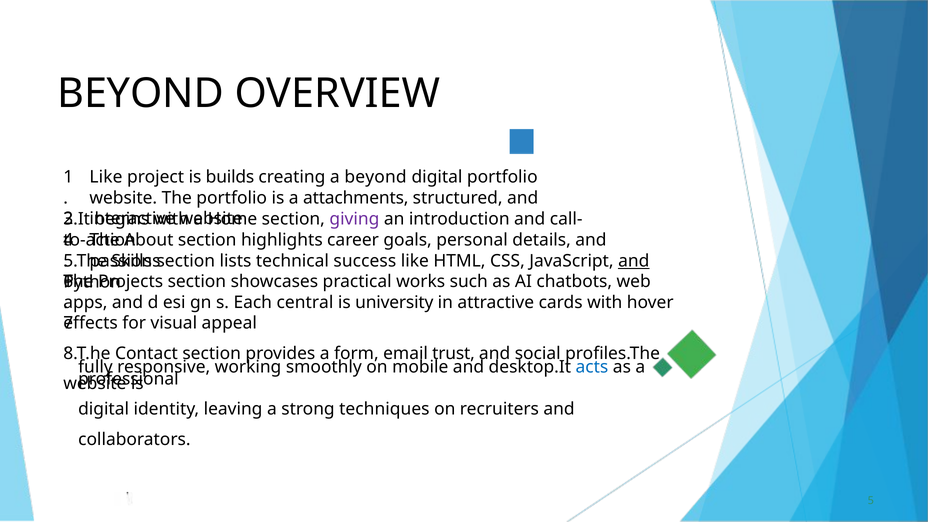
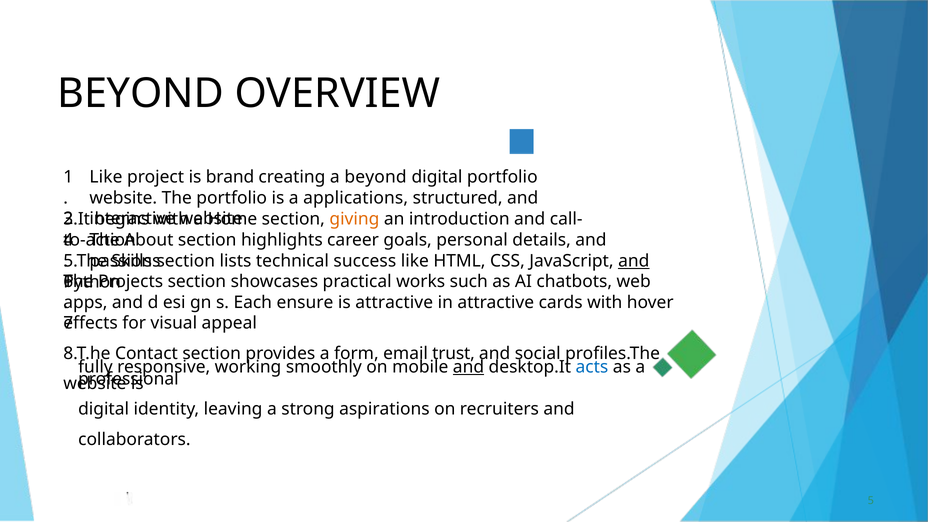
builds: builds -> brand
attachments: attachments -> applications
giving colour: purple -> orange
central: central -> ensure
is university: university -> attractive
and at (468, 367) underline: none -> present
techniques: techniques -> aspirations
